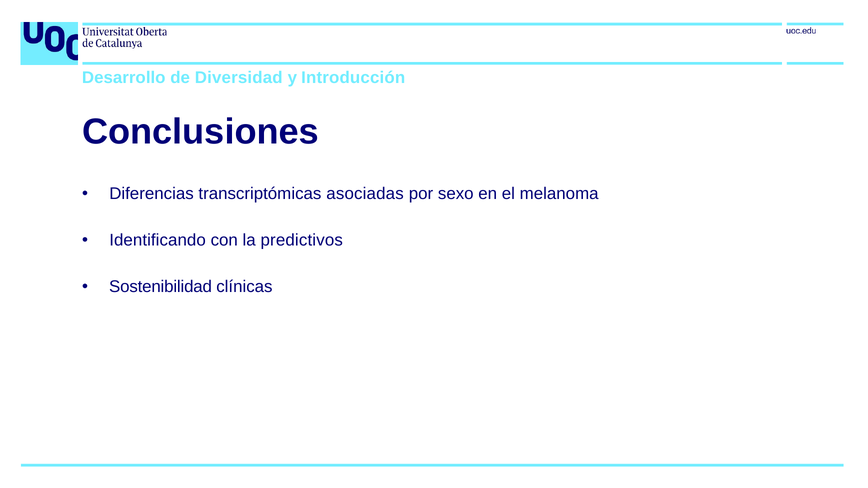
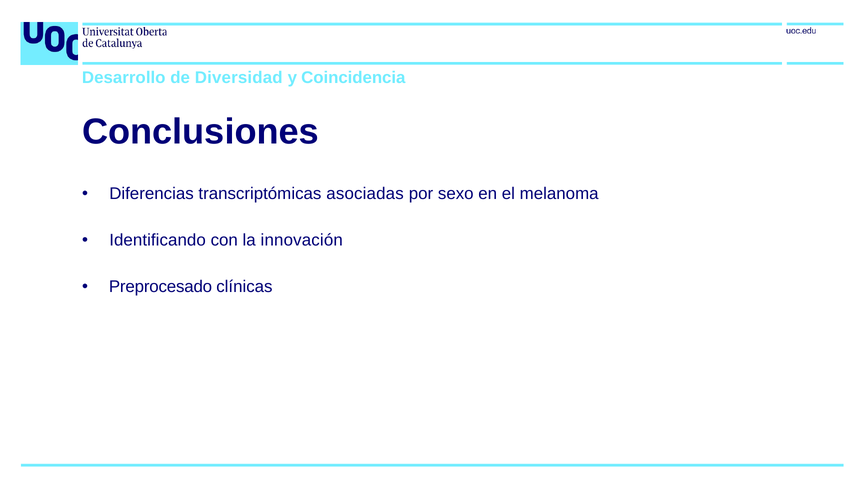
Introducción: Introducción -> Coincidencia
predictivos: predictivos -> innovación
Sostenibilidad: Sostenibilidad -> Preprocesado
